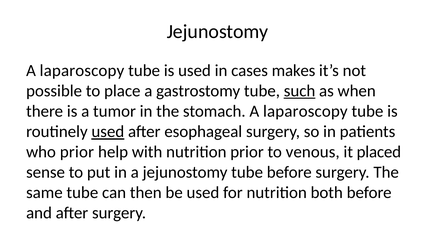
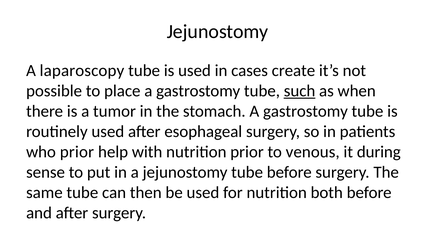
makes: makes -> create
stomach A laparoscopy: laparoscopy -> gastrostomy
used at (108, 132) underline: present -> none
placed: placed -> during
